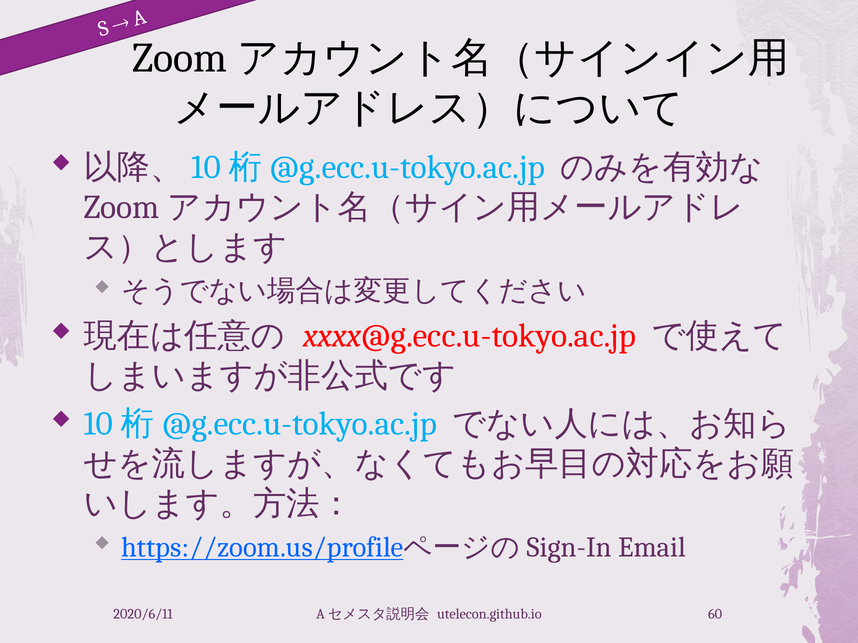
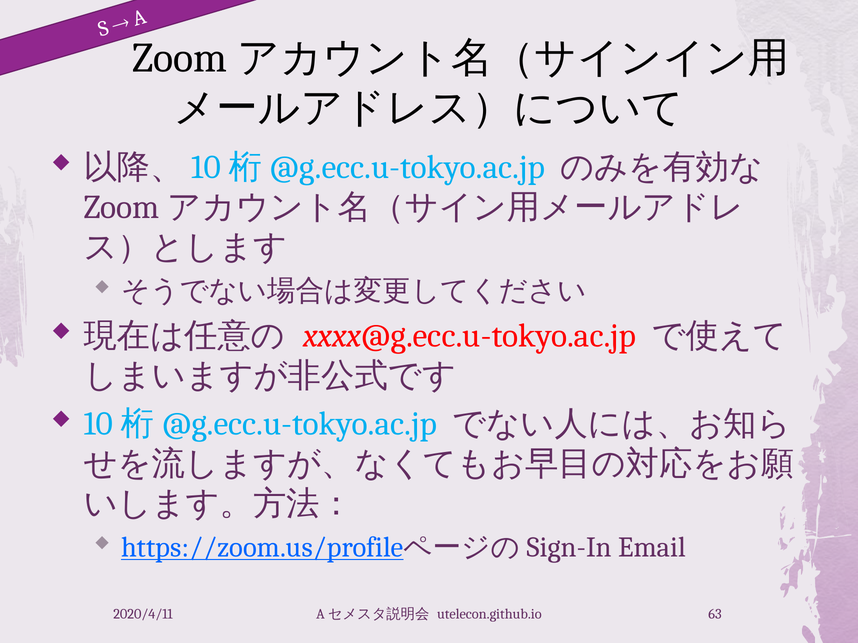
2020/6/11: 2020/6/11 -> 2020/4/11
60: 60 -> 63
